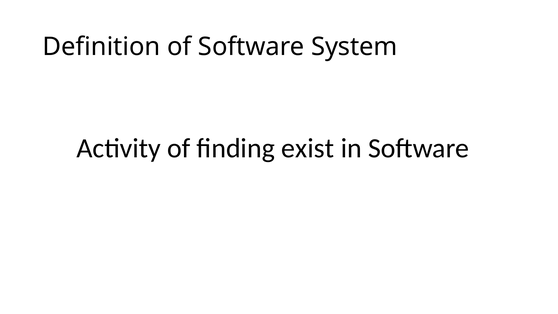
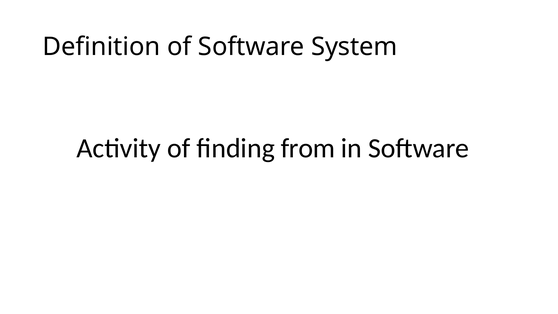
exist: exist -> from
